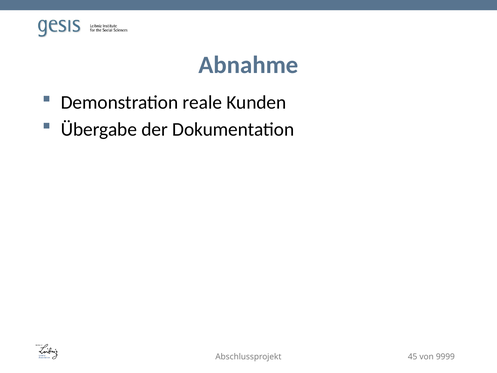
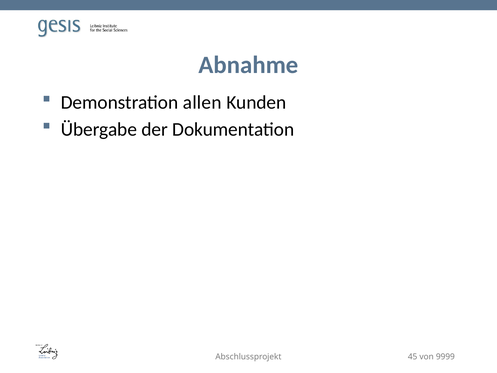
reale: reale -> allen
